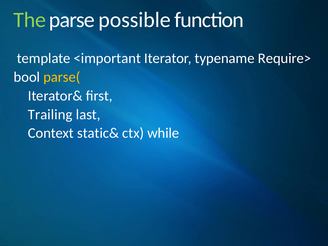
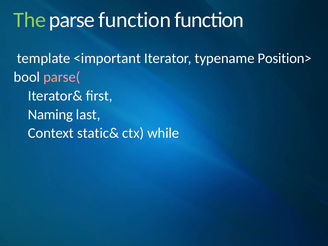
parse possible: possible -> function
Require>: Require> -> Position>
parse( colour: yellow -> pink
Trailing: Trailing -> Naming
